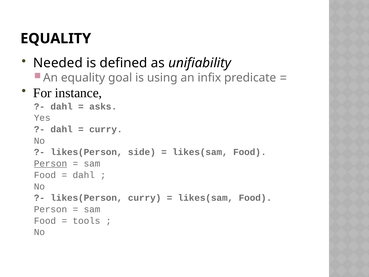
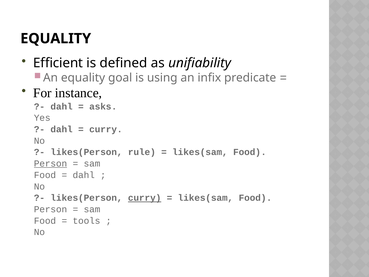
Needed: Needed -> Efficient
side: side -> rule
curry at (145, 198) underline: none -> present
